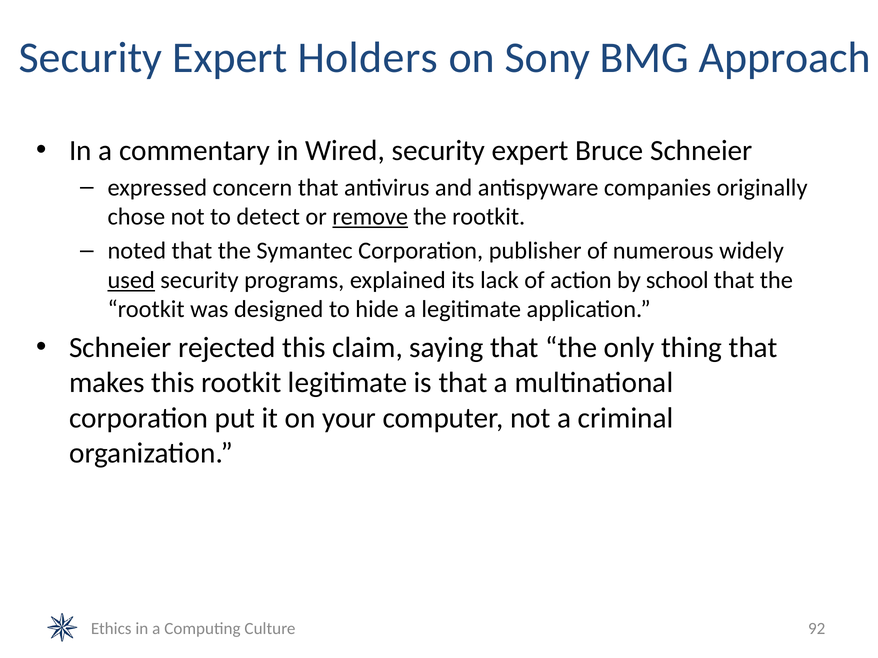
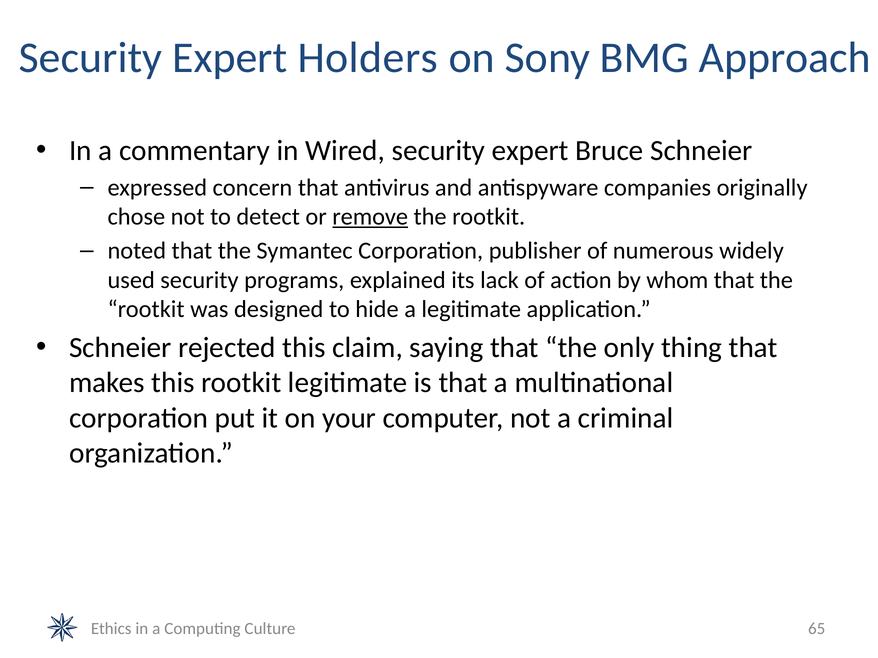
used underline: present -> none
school: school -> whom
92: 92 -> 65
